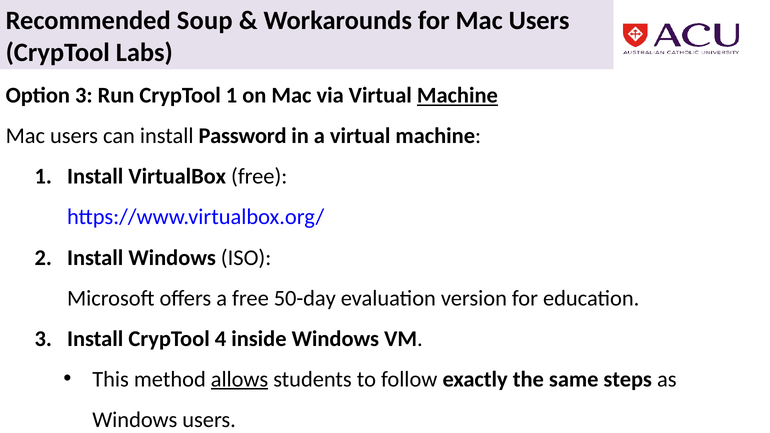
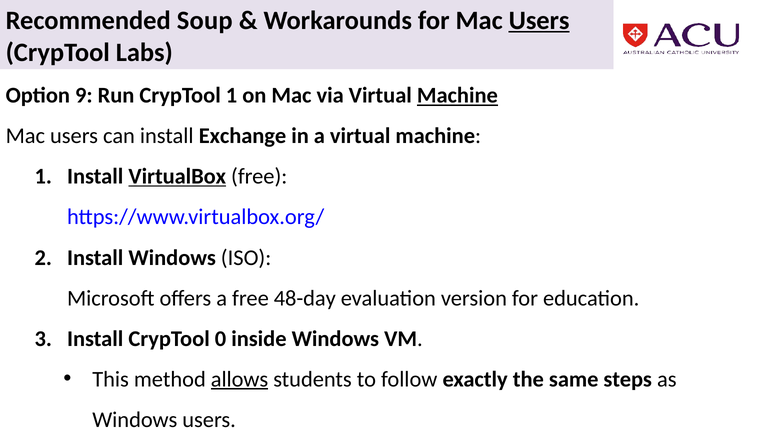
Users at (539, 21) underline: none -> present
Option 3: 3 -> 9
Password: Password -> Exchange
VirtualBox underline: none -> present
50-day: 50-day -> 48-day
4: 4 -> 0
